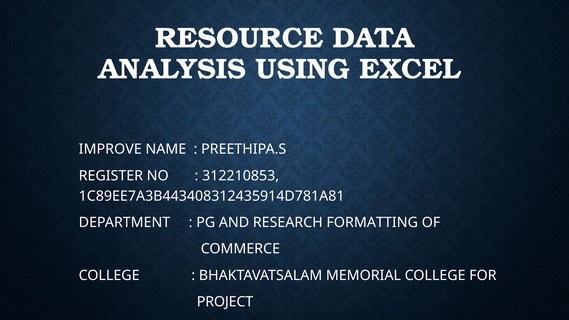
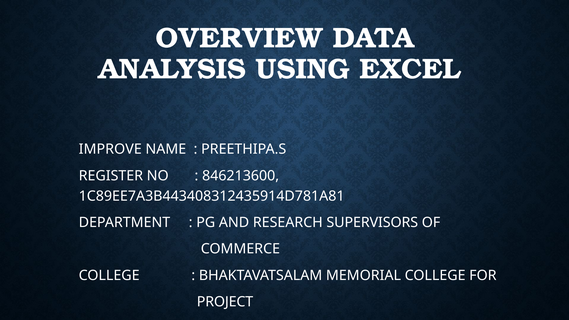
RESOURCE: RESOURCE -> OVERVIEW
312210853: 312210853 -> 846213600
FORMATTING: FORMATTING -> SUPERVISORS
